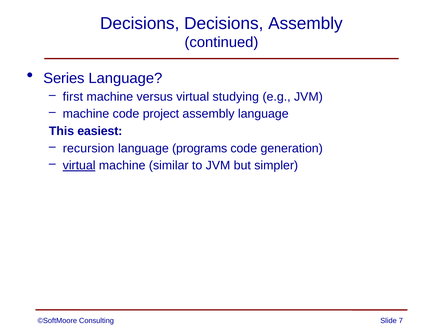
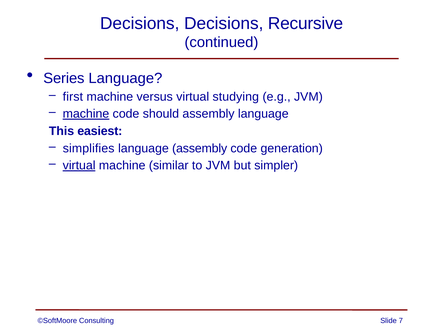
Decisions Assembly: Assembly -> Recursive
machine at (86, 114) underline: none -> present
project: project -> should
recursion: recursion -> simplifies
language programs: programs -> assembly
